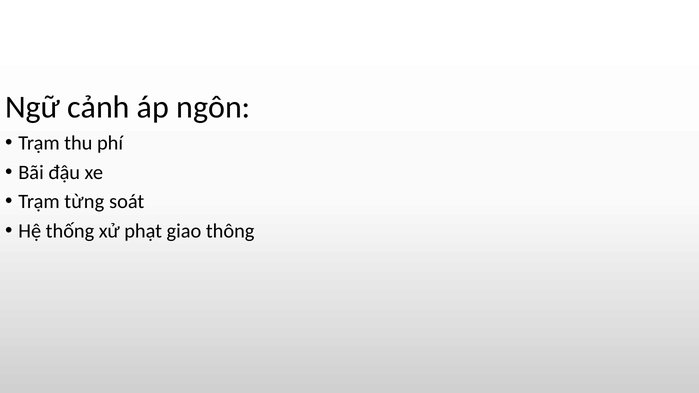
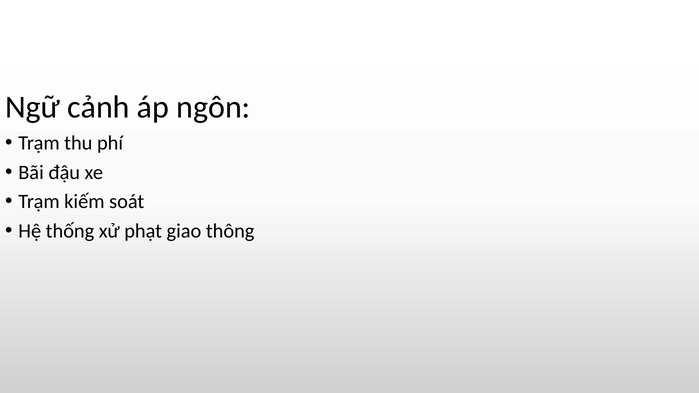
từng: từng -> kiếm
